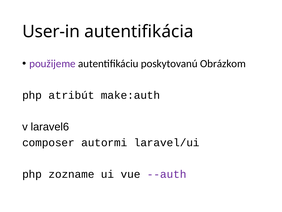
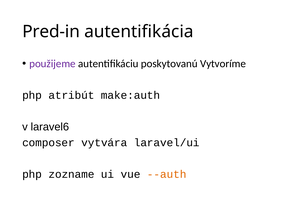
User-in: User-in -> Pred-in
Obrázkom: Obrázkom -> Vytvoríme
autormi: autormi -> vytvára
--auth colour: purple -> orange
